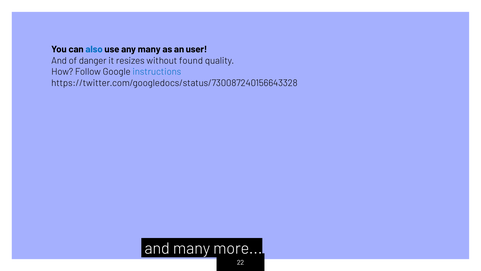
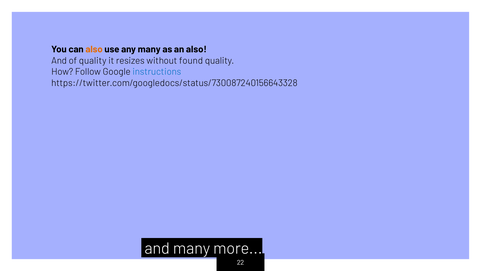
also at (94, 49) colour: blue -> orange
an user: user -> also
of danger: danger -> quality
